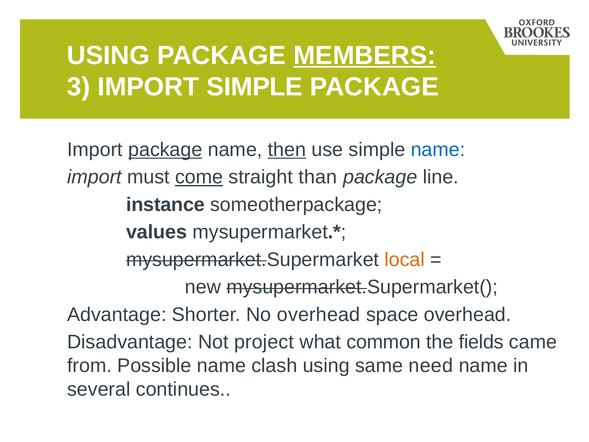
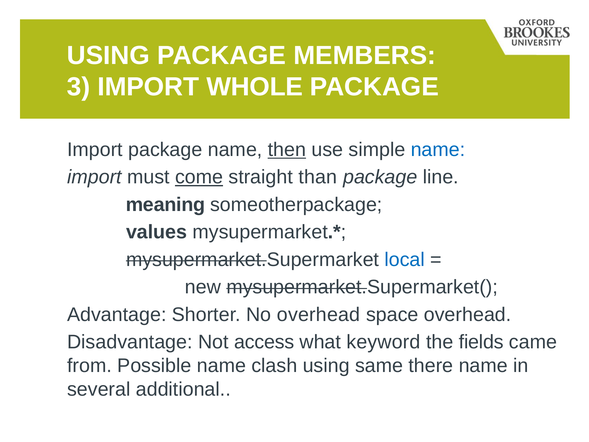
MEMBERS underline: present -> none
IMPORT SIMPLE: SIMPLE -> WHOLE
package at (165, 150) underline: present -> none
instance: instance -> meaning
local colour: orange -> blue
project: project -> access
common: common -> keyword
need: need -> there
continues: continues -> additional
